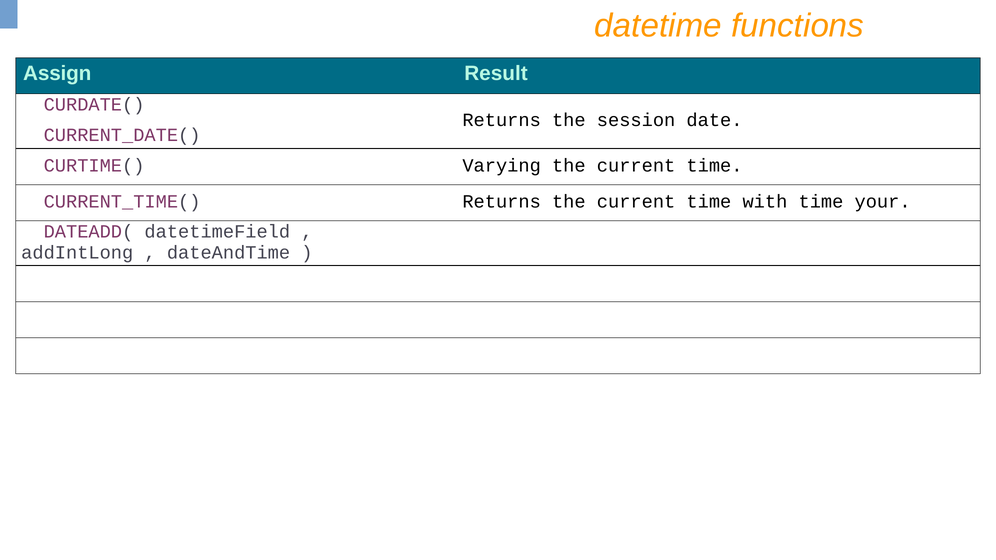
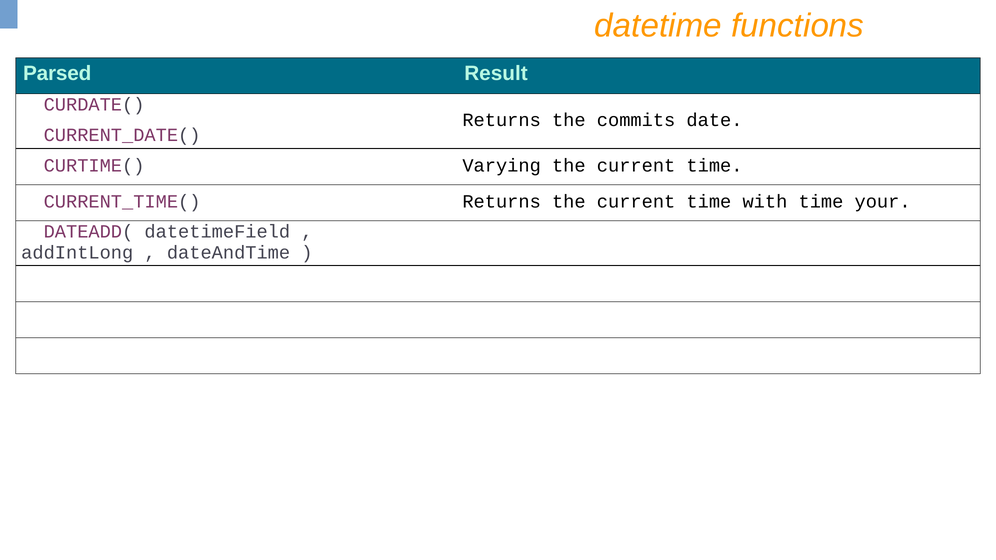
Assign: Assign -> Parsed
session: session -> commits
